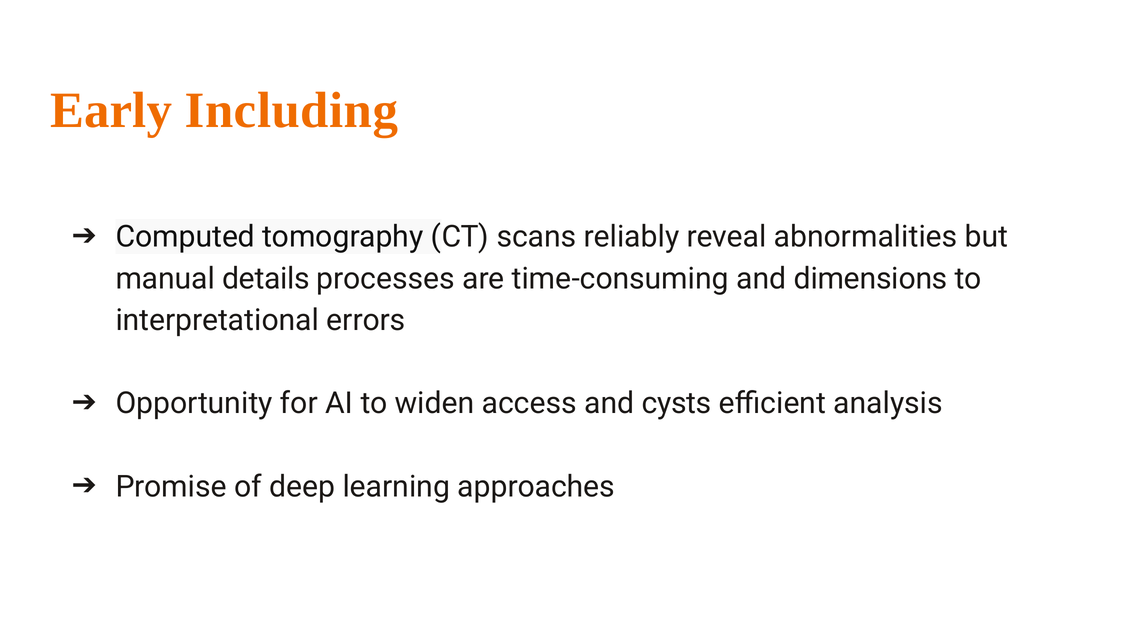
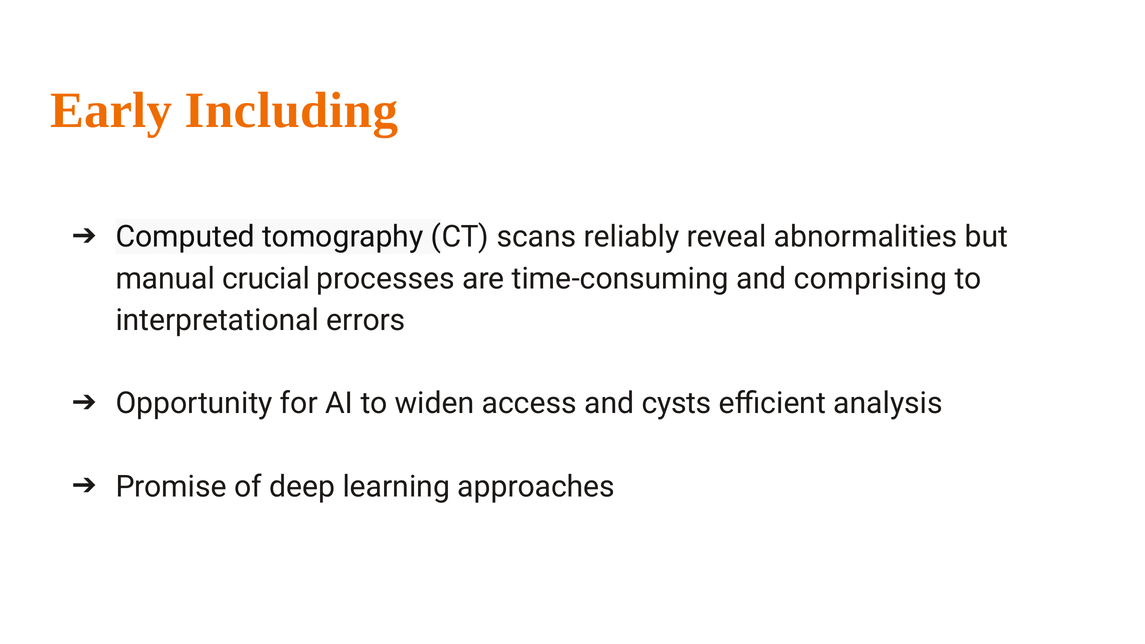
details: details -> crucial
dimensions: dimensions -> comprising
